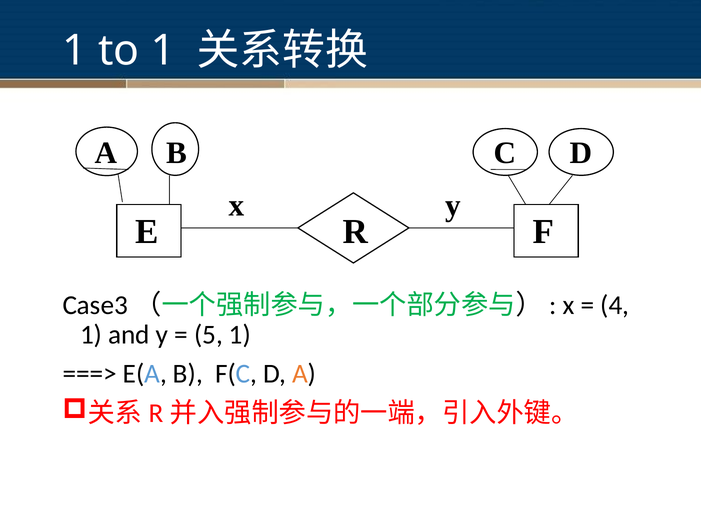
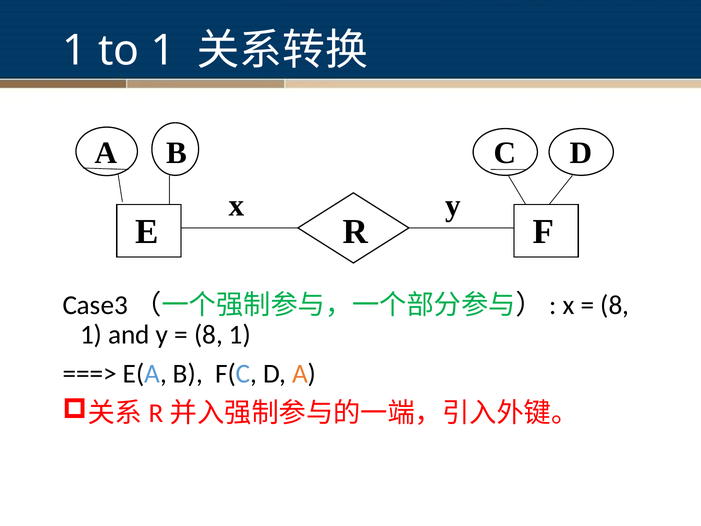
4 at (615, 305): 4 -> 8
5 at (208, 335): 5 -> 8
